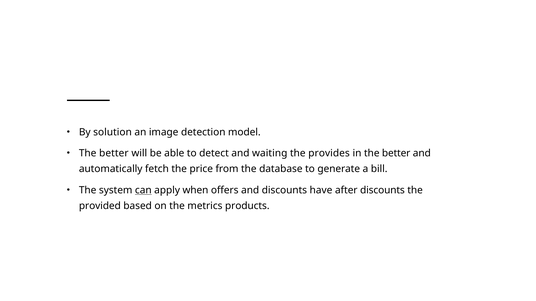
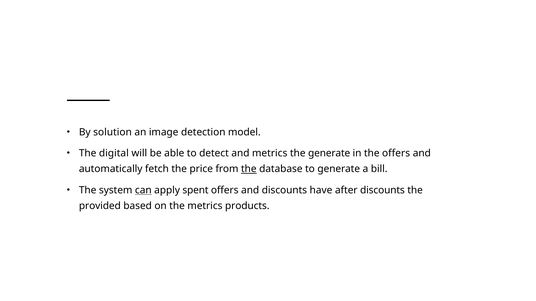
better at (114, 154): better -> digital
and waiting: waiting -> metrics
the provides: provides -> generate
in the better: better -> offers
the at (249, 169) underline: none -> present
when: when -> spent
